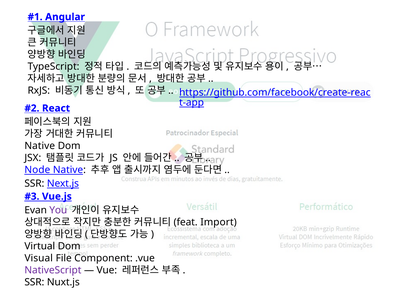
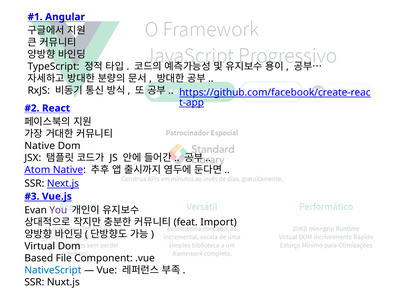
Node: Node -> Atom
Visual: Visual -> Based
NativeScript colour: purple -> blue
